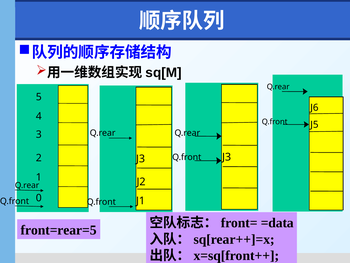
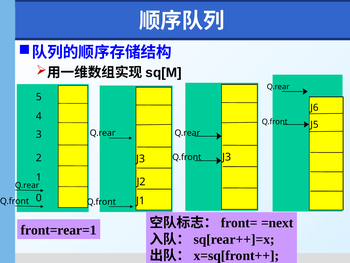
front=rear=5: front=rear=5 -> front=rear=1
=data: =data -> =next
